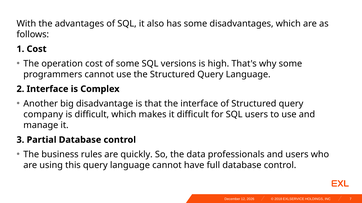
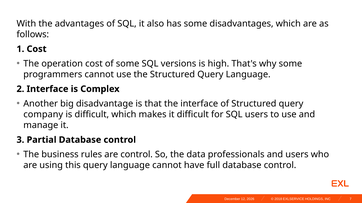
are quickly: quickly -> control
